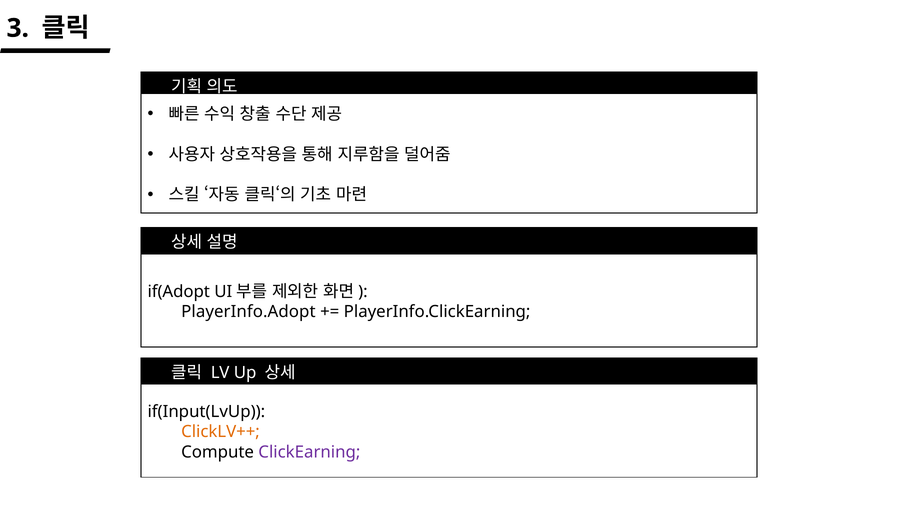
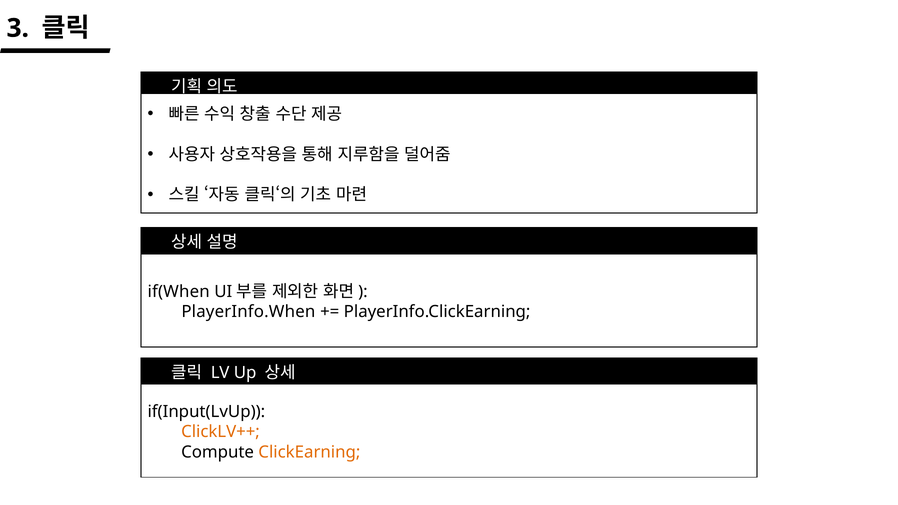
if(Adopt: if(Adopt -> if(When
PlayerInfo.Adopt: PlayerInfo.Adopt -> PlayerInfo.When
ClickEarning colour: purple -> orange
